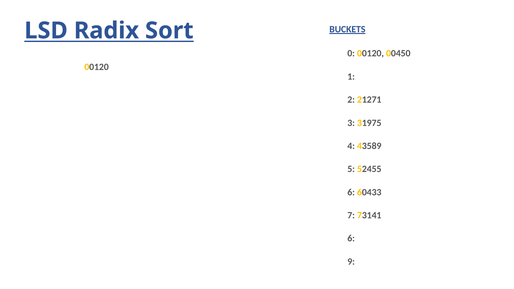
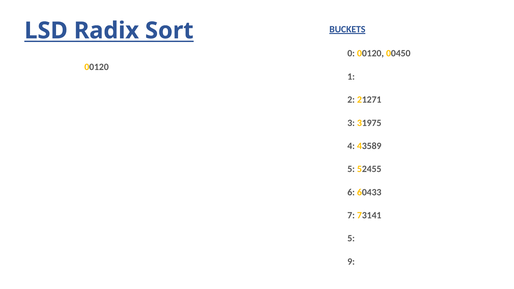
6 at (351, 239): 6 -> 5
